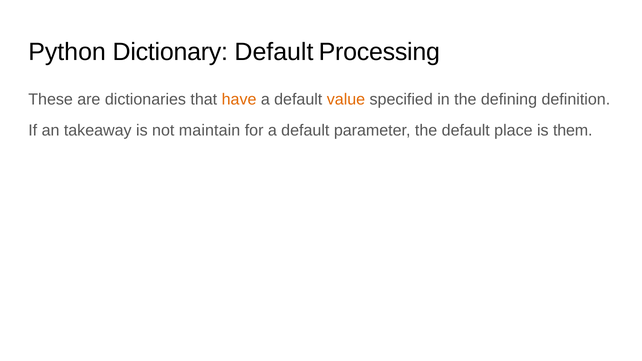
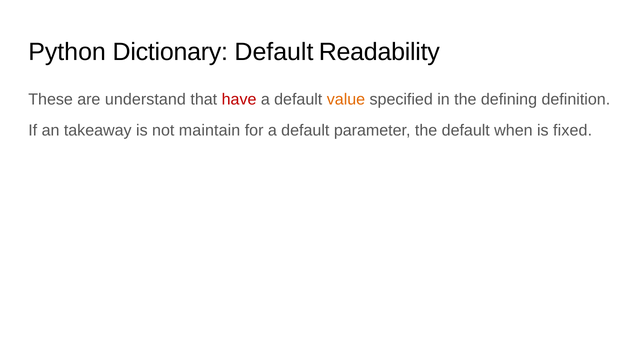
Processing: Processing -> Readability
dictionaries: dictionaries -> understand
have colour: orange -> red
place: place -> when
them: them -> fixed
